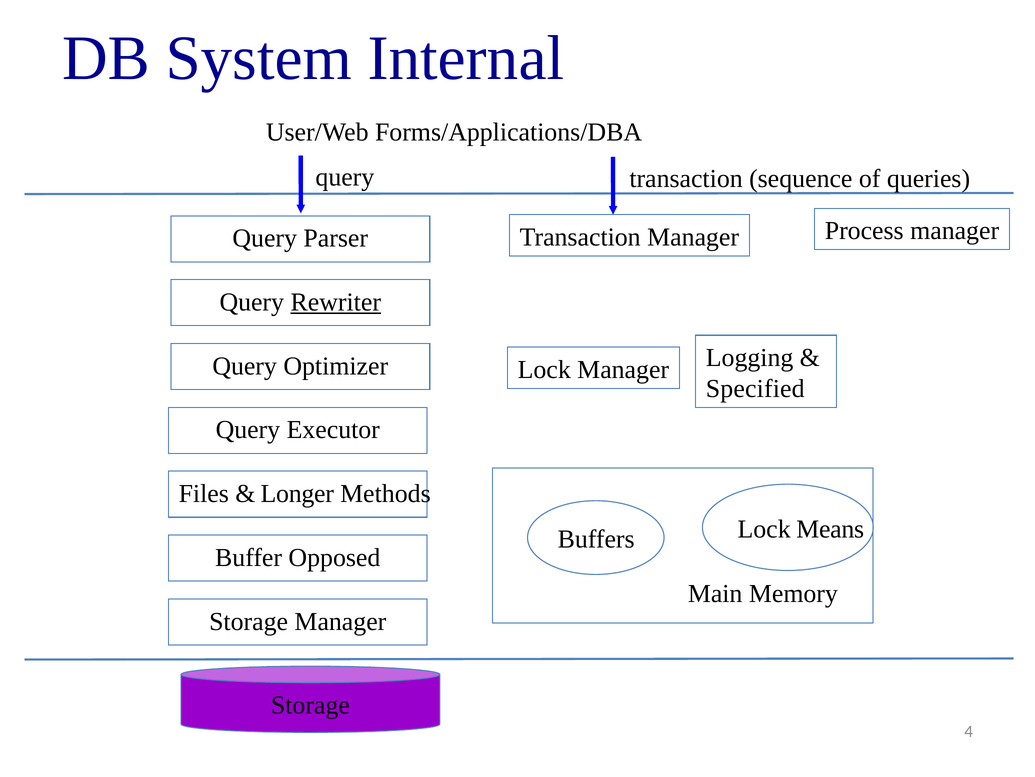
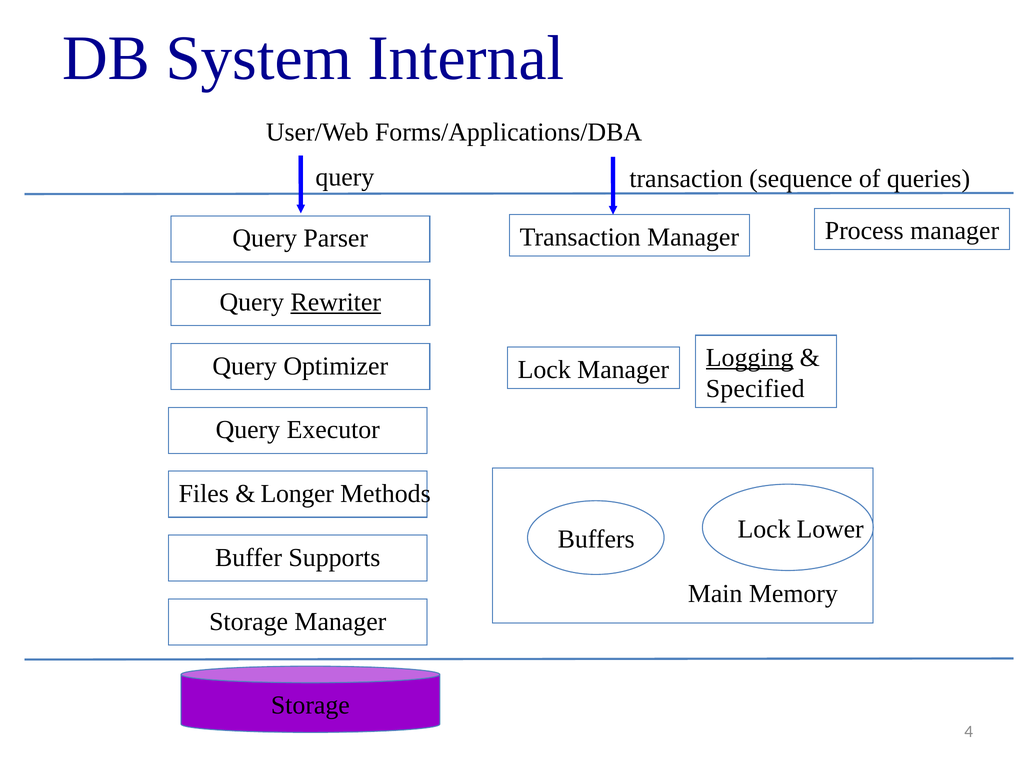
Logging underline: none -> present
Means: Means -> Lower
Opposed: Opposed -> Supports
